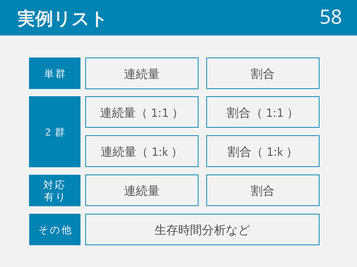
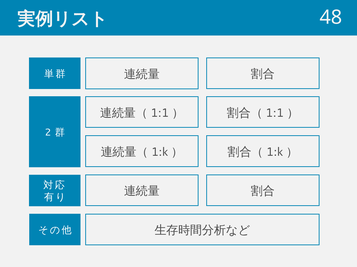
58: 58 -> 48
